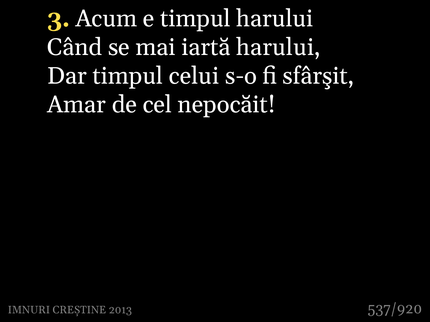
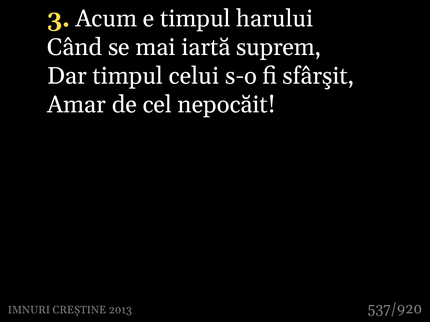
iartă harului: harului -> suprem
